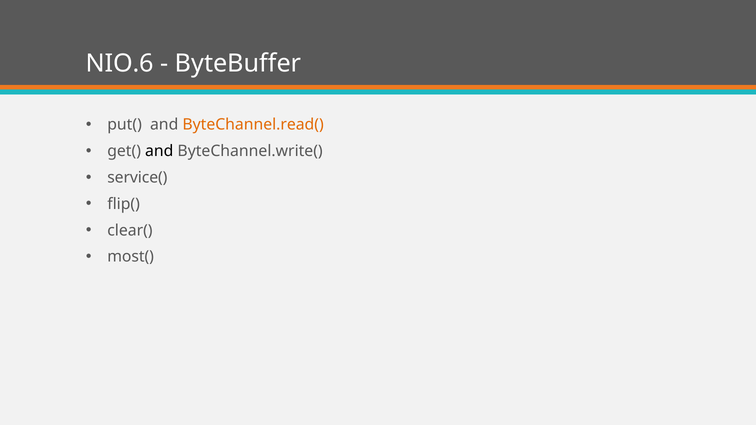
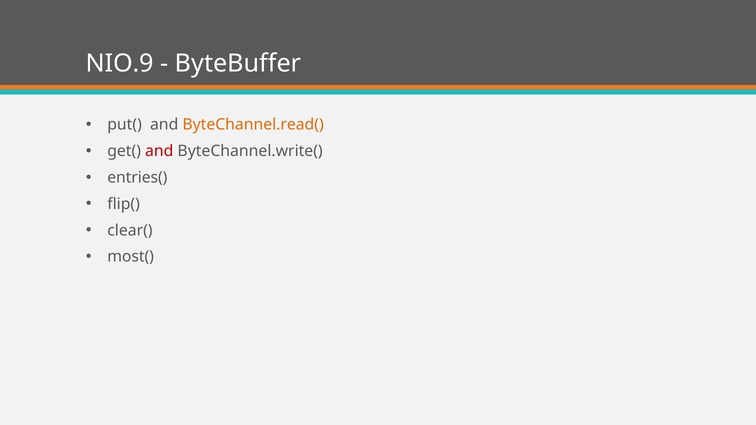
NIO.6: NIO.6 -> NIO.9
and at (159, 151) colour: black -> red
service(: service( -> entries(
